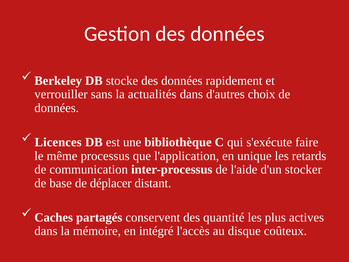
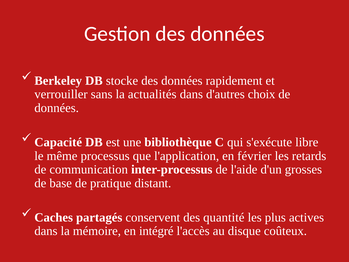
Licences: Licences -> Capacité
faire: faire -> libre
unique: unique -> février
stocker: stocker -> grosses
déplacer: déplacer -> pratique
